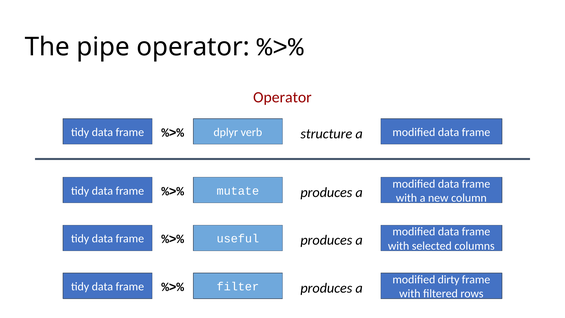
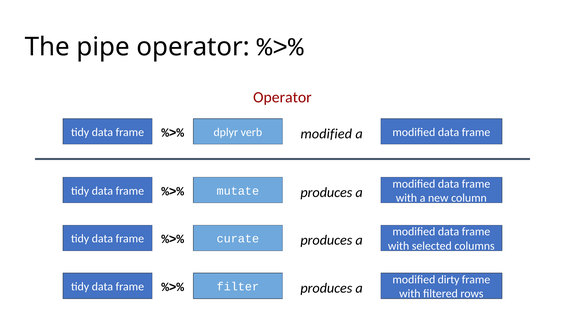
structure at (326, 134): structure -> modified
useful: useful -> curate
